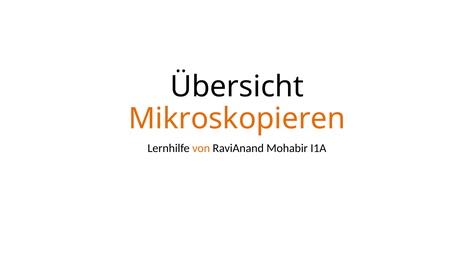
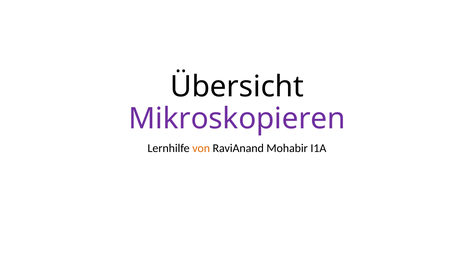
Mikroskopieren colour: orange -> purple
